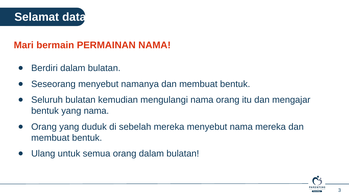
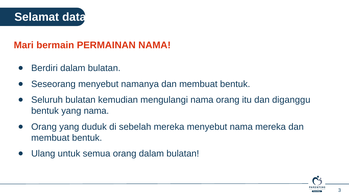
mengajar: mengajar -> diganggu
